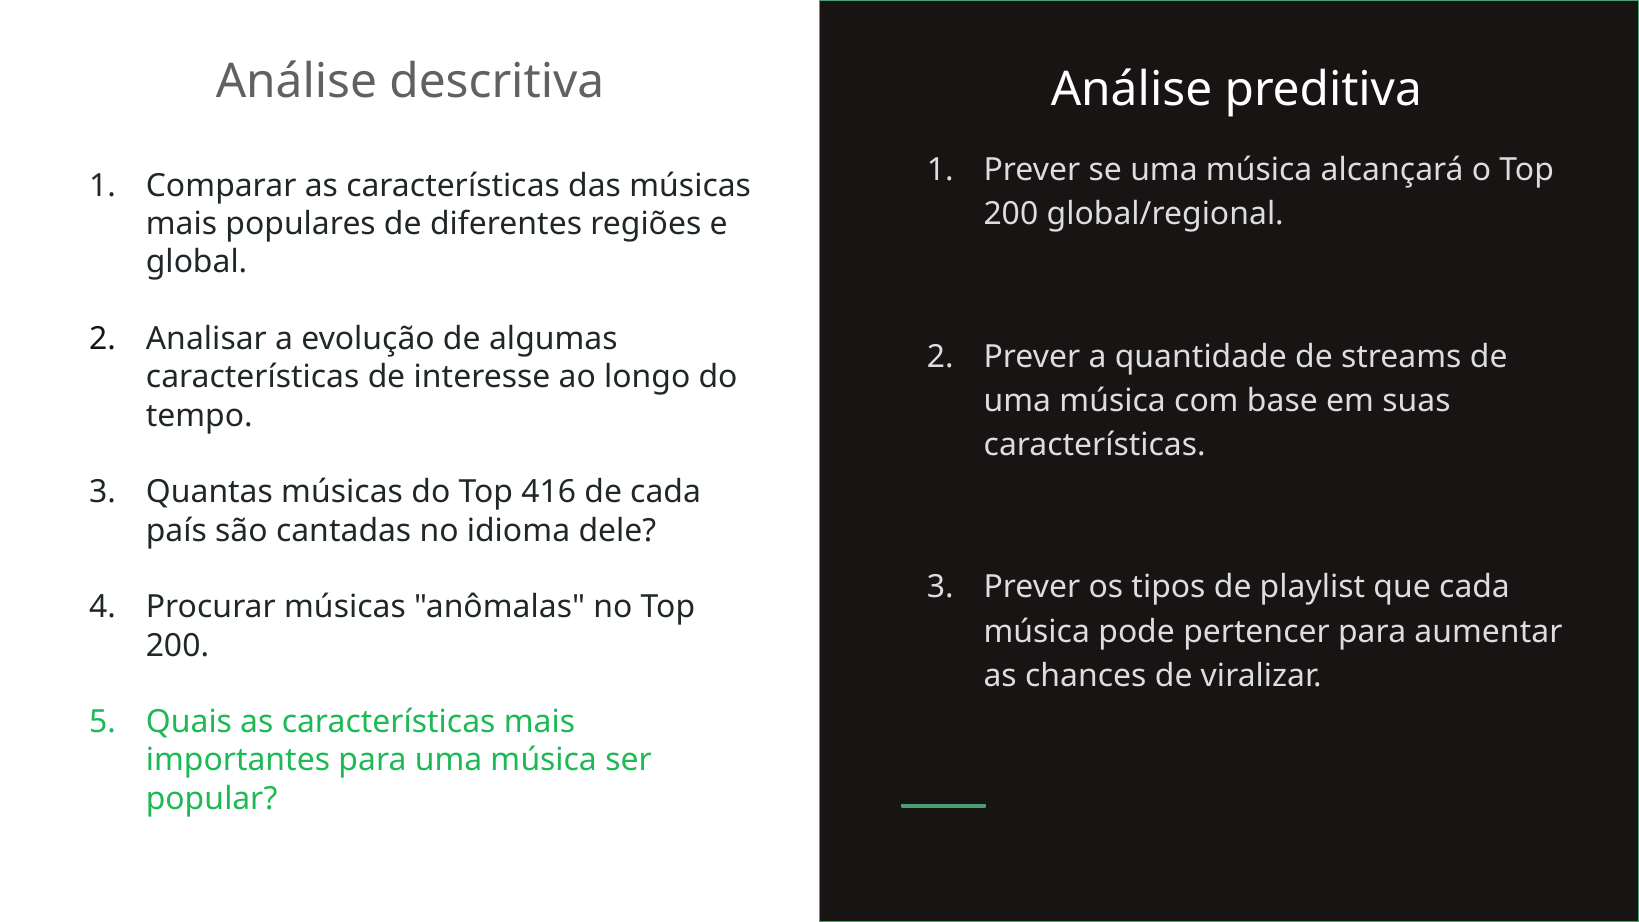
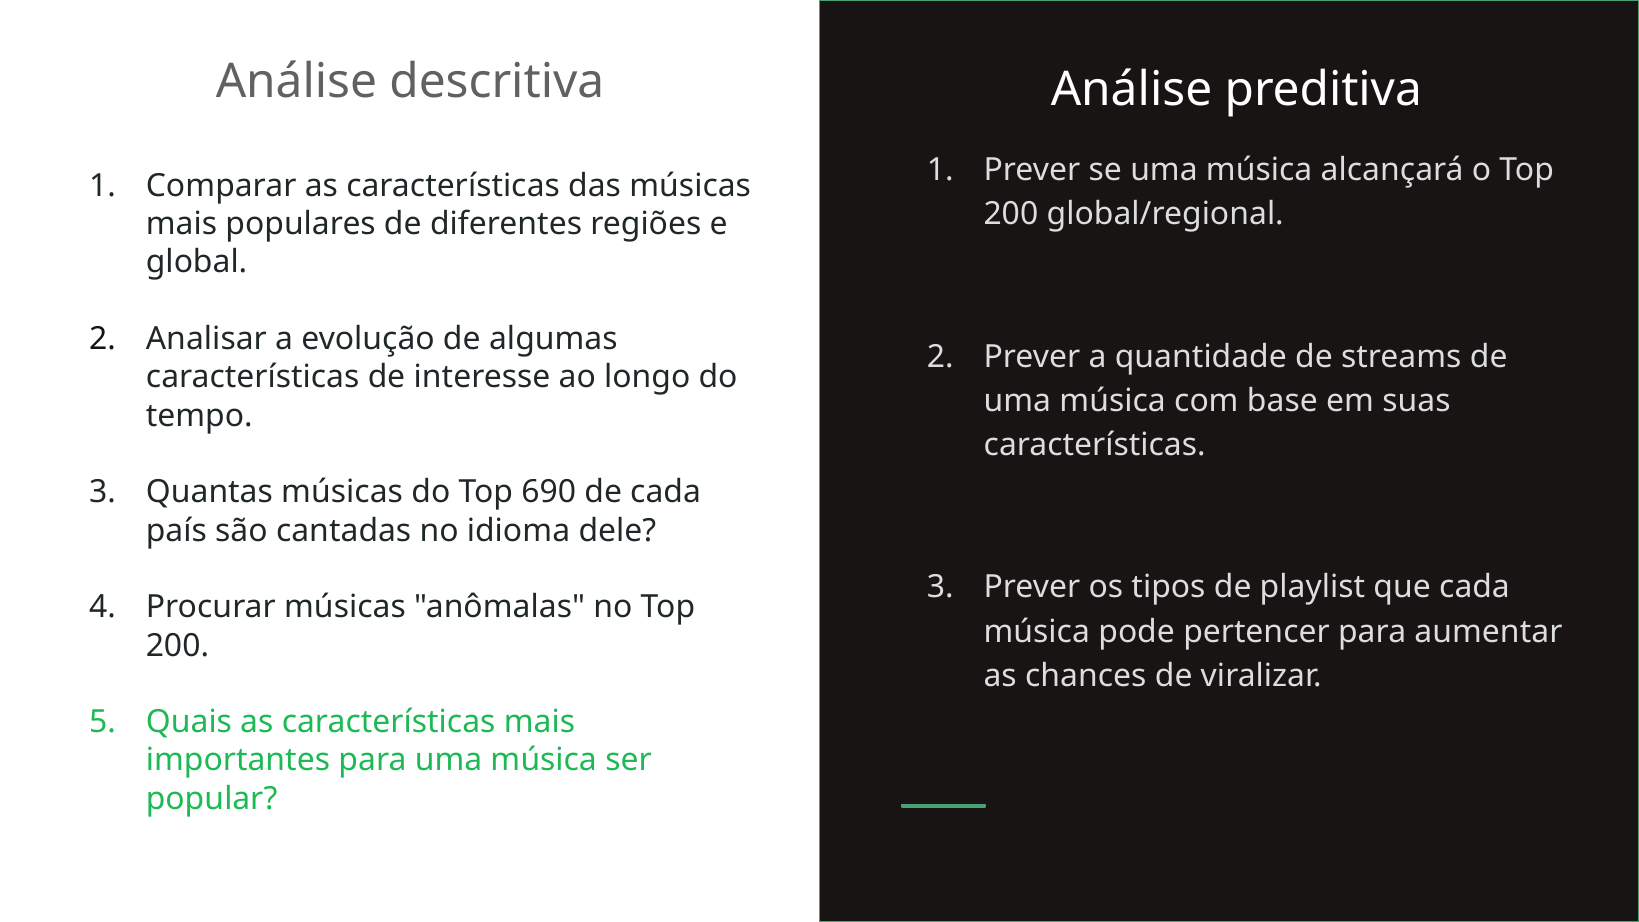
416: 416 -> 690
